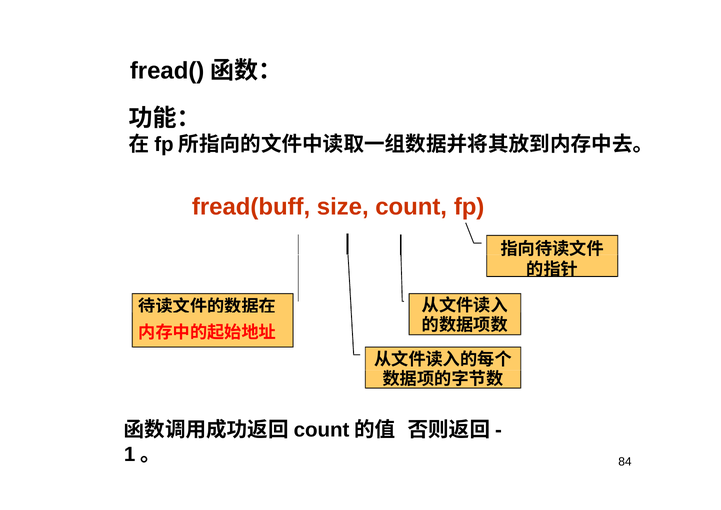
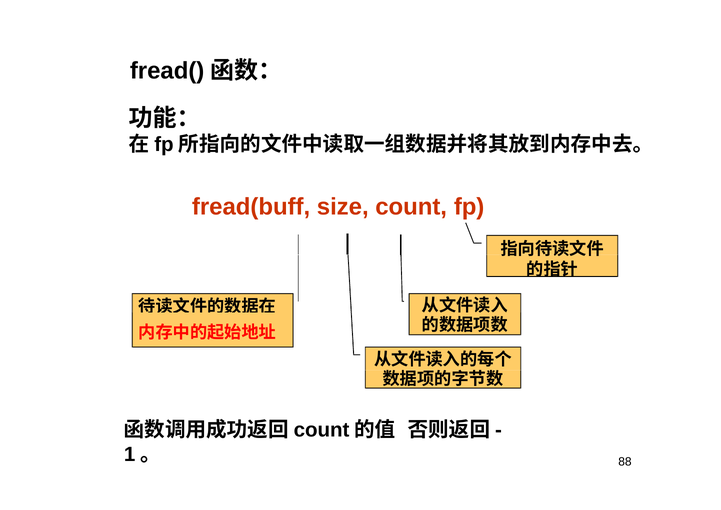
84: 84 -> 88
